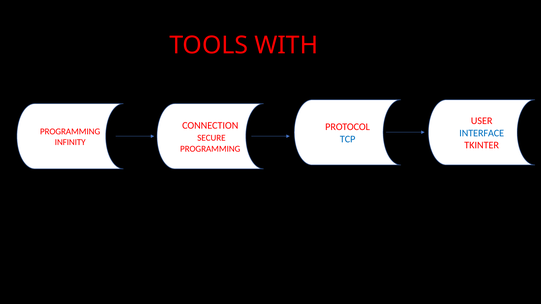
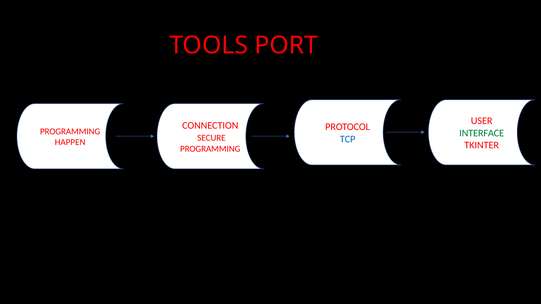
WITH: WITH -> PORT
INTERFACE colour: blue -> green
INFINITY: INFINITY -> HAPPEN
